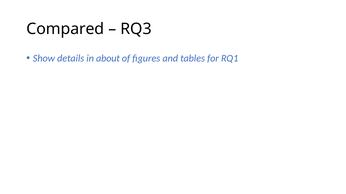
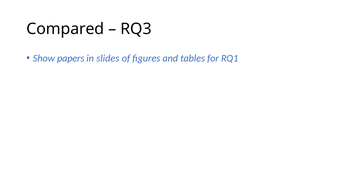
details: details -> papers
about: about -> slides
